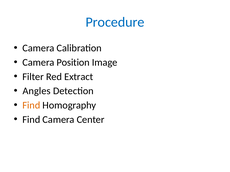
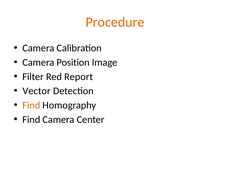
Procedure colour: blue -> orange
Extract: Extract -> Report
Angles: Angles -> Vector
